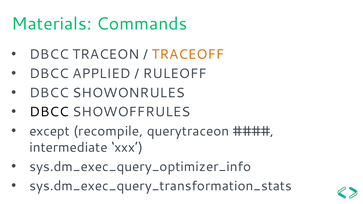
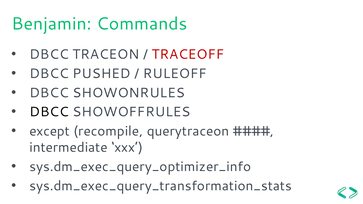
Materials: Materials -> Benjamin
TRACEOFF colour: orange -> red
APPLIED: APPLIED -> PUSHED
